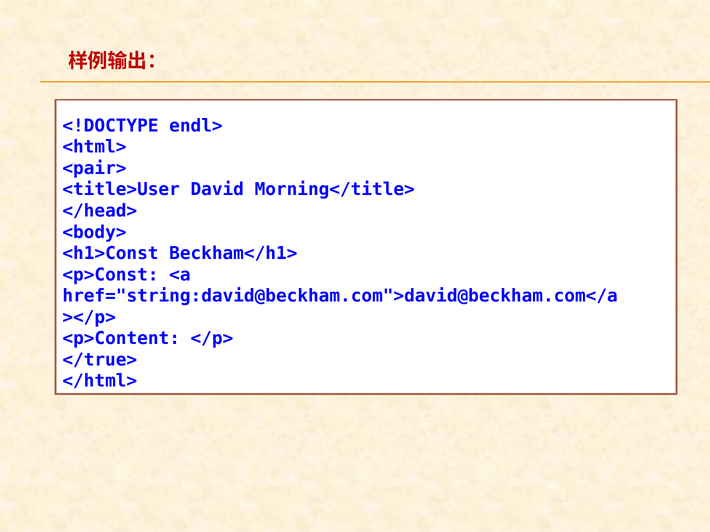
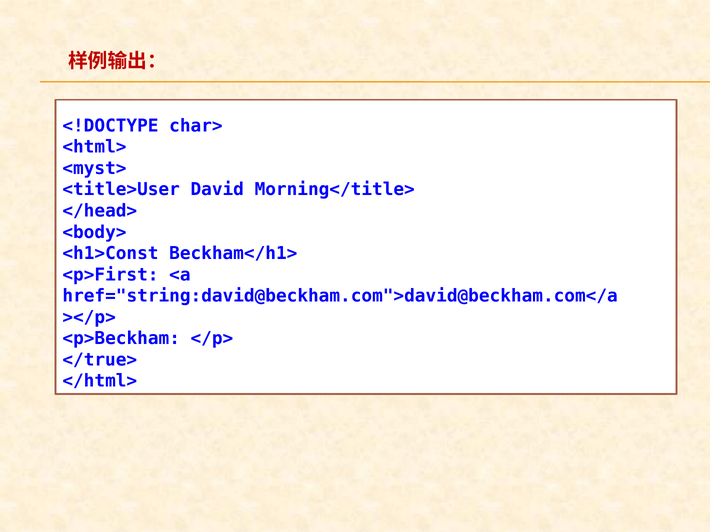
endl>: endl> -> char>
<pair>: <pair> -> <myst>
<p>Const: <p>Const -> <p>First
<p>Content: <p>Content -> <p>Beckham
